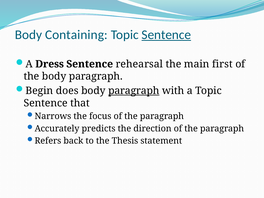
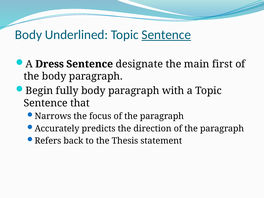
Containing: Containing -> Underlined
rehearsal: rehearsal -> designate
does: does -> fully
paragraph at (134, 91) underline: present -> none
